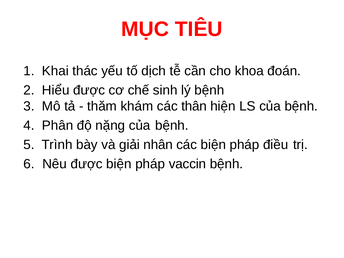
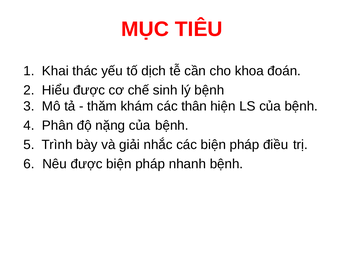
nhân: nhân -> nhắc
vaccin: vaccin -> nhanh
